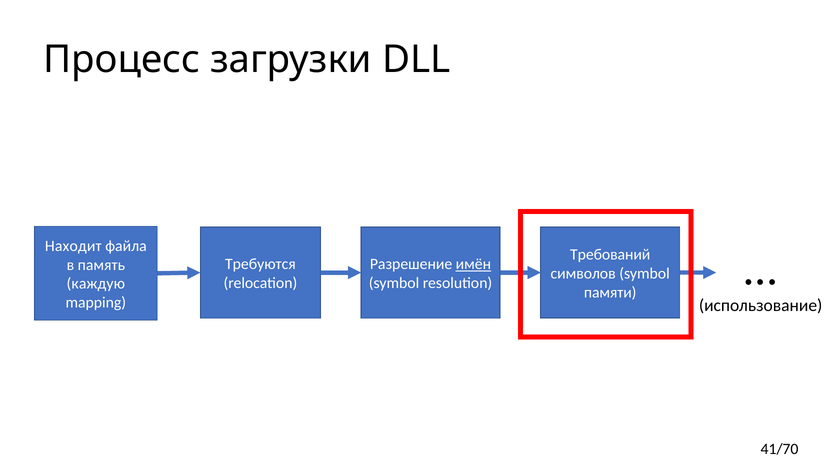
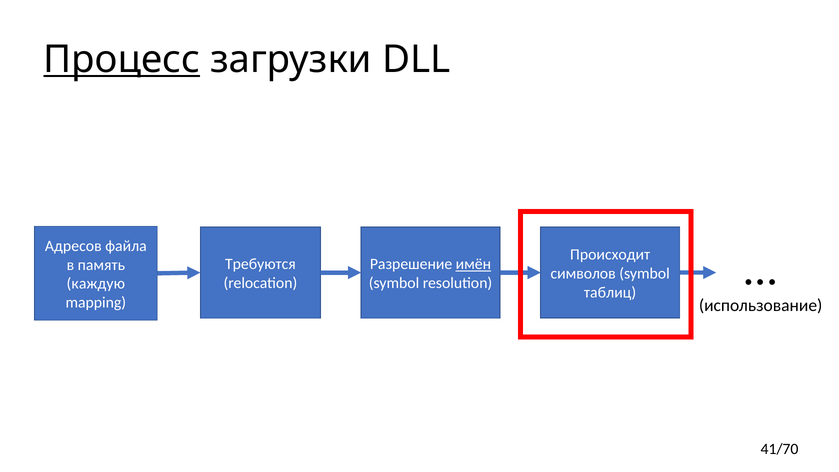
Процесс underline: none -> present
Находит: Находит -> Адресов
Требований: Требований -> Происходит
памяти: памяти -> таблиц
